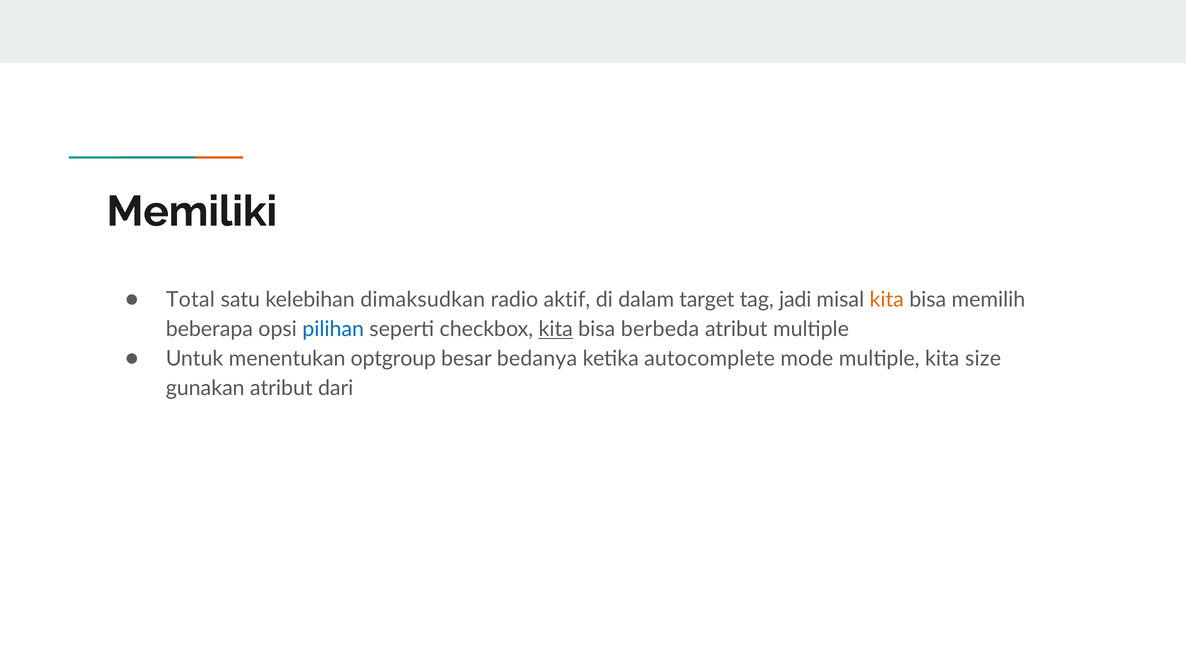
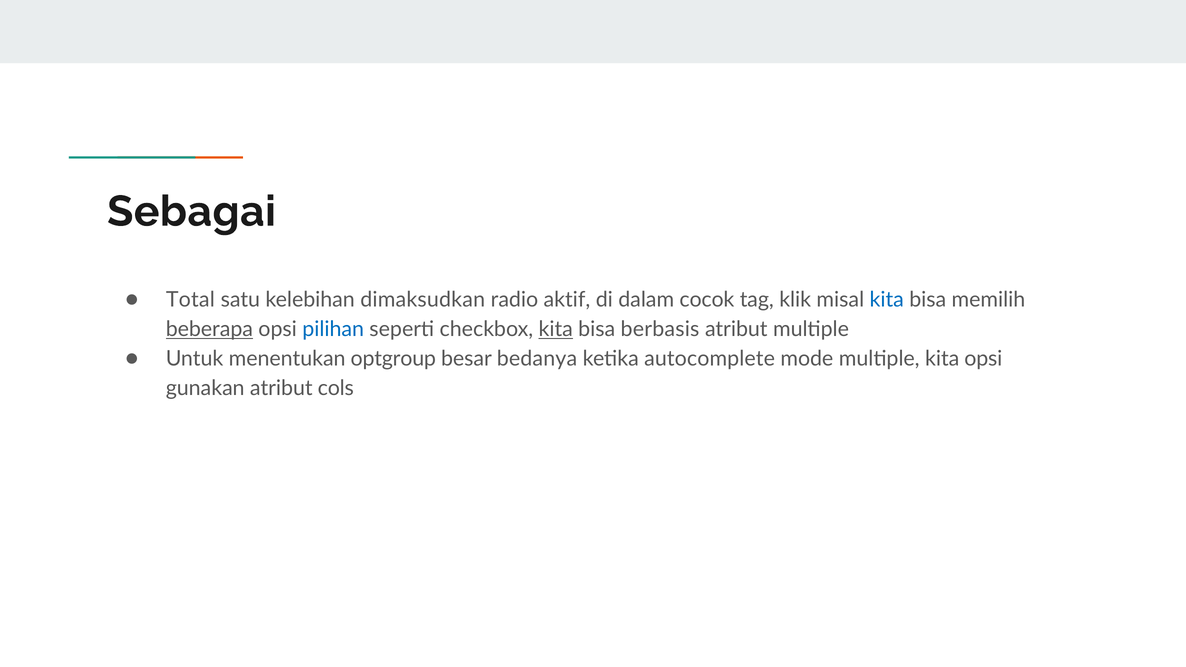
Memiliki: Memiliki -> Sebagai
target: target -> cocok
jadi: jadi -> klik
kita at (887, 300) colour: orange -> blue
beberapa underline: none -> present
berbeda: berbeda -> berbasis
kita size: size -> opsi
dari: dari -> cols
